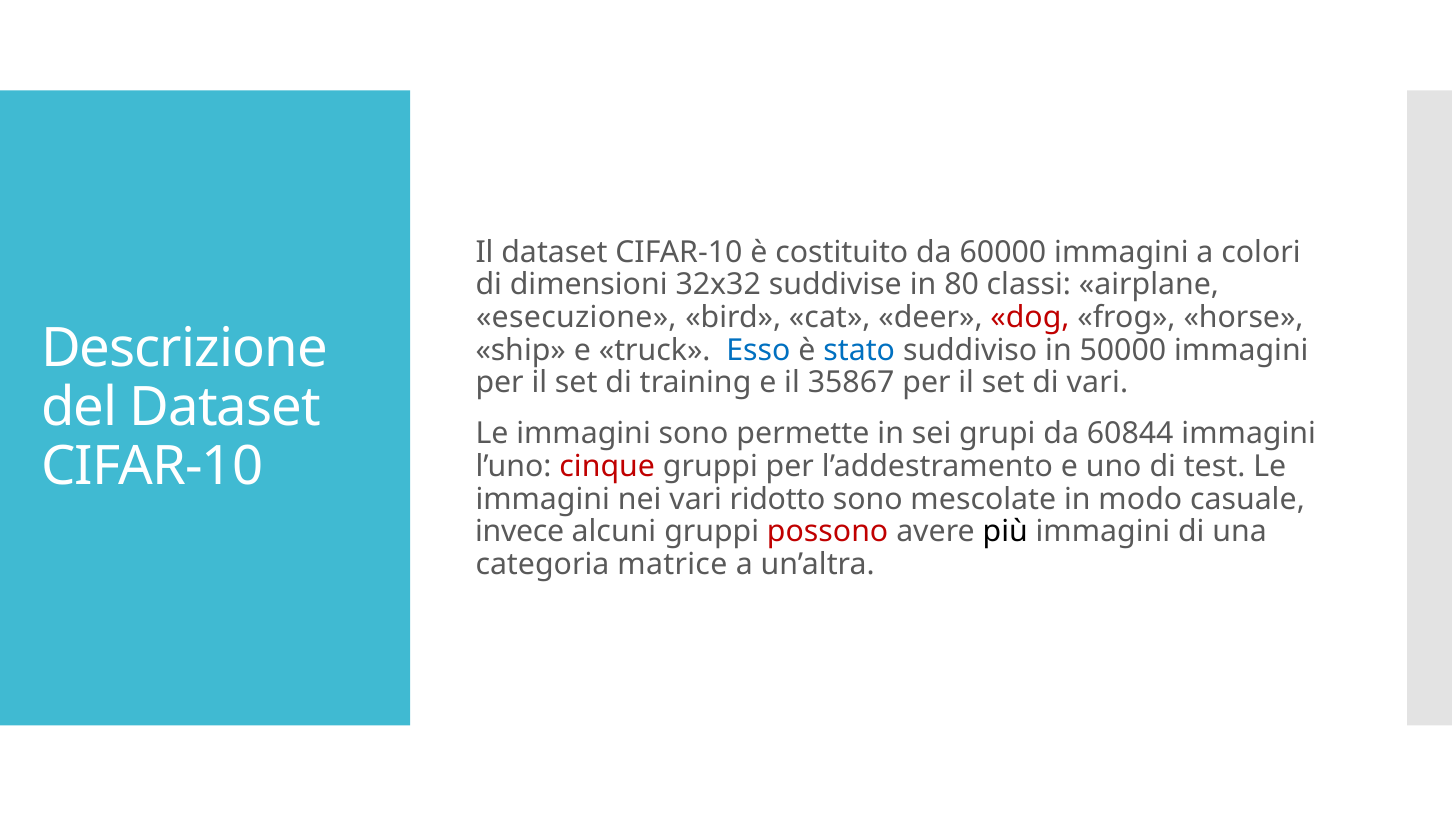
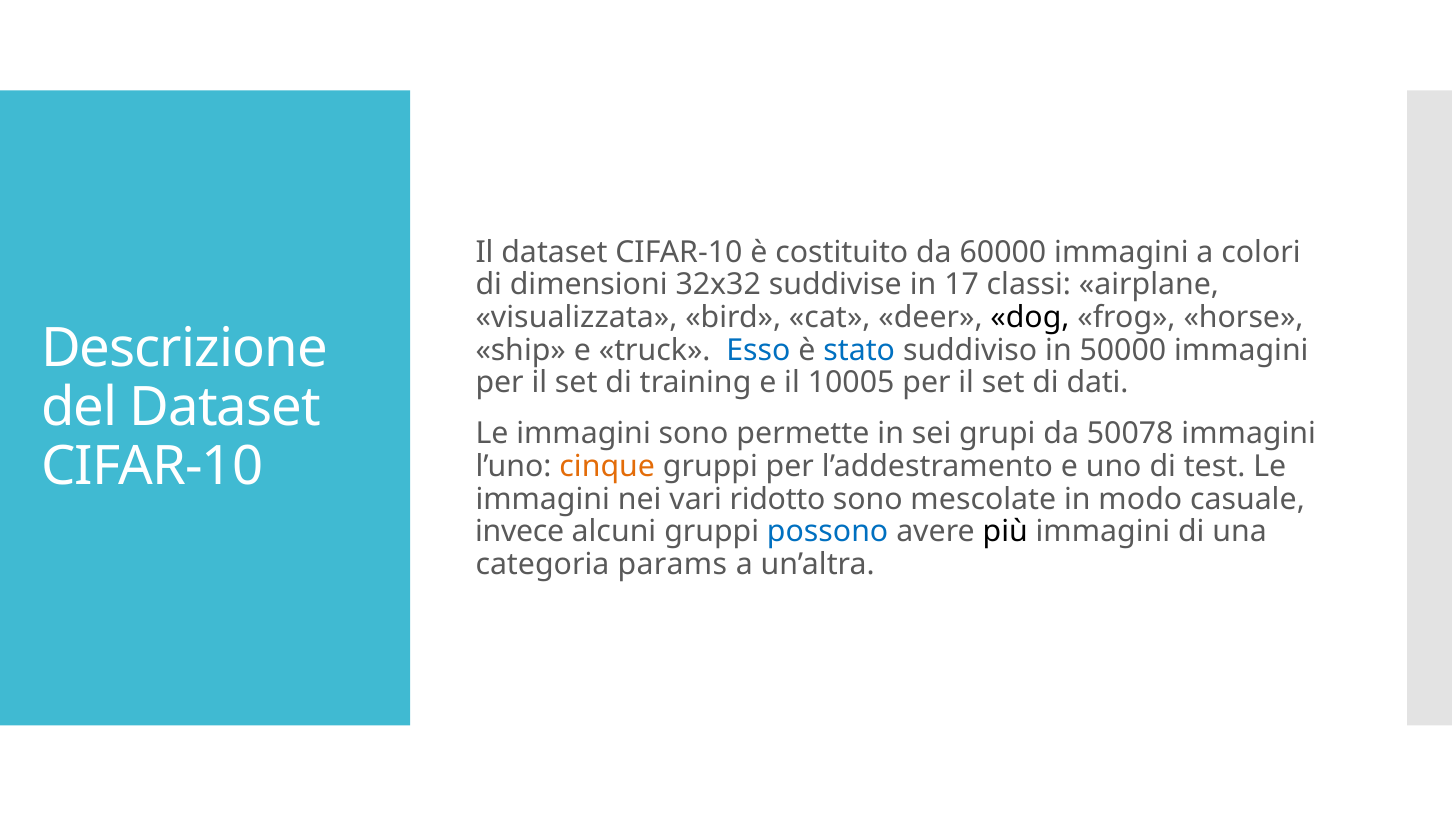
80: 80 -> 17
esecuzione: esecuzione -> visualizzata
dog colour: red -> black
35867: 35867 -> 10005
di vari: vari -> dati
60844: 60844 -> 50078
cinque colour: red -> orange
possono colour: red -> blue
matrice: matrice -> params
